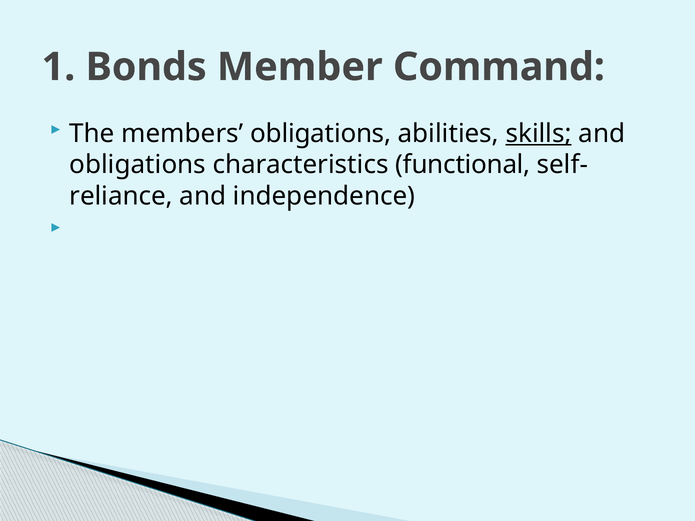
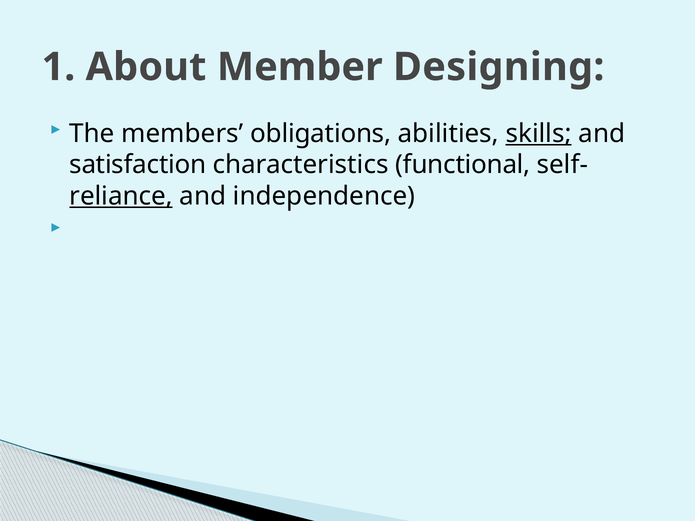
Bonds: Bonds -> About
Command: Command -> Designing
obligations at (138, 165): obligations -> satisfaction
reliance underline: none -> present
